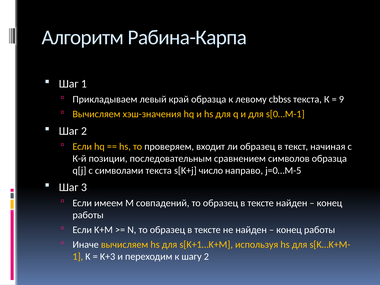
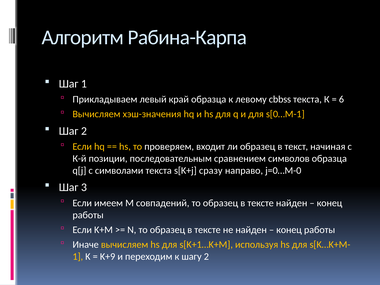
9: 9 -> 6
число: число -> сразу
j=0…M-5: j=0…M-5 -> j=0…M-0
K+3: K+3 -> K+9
